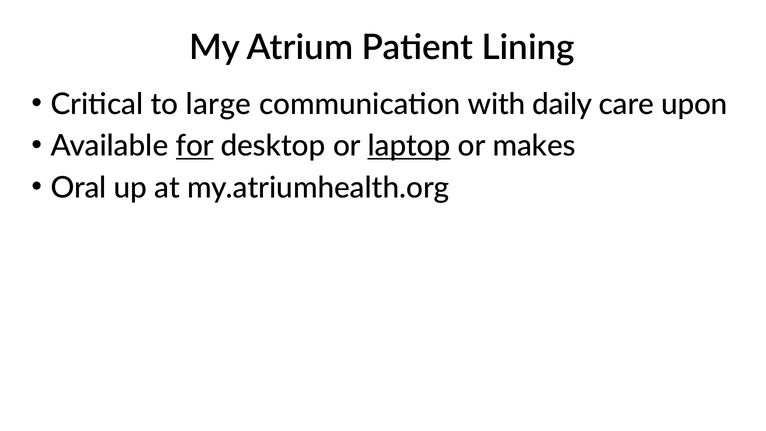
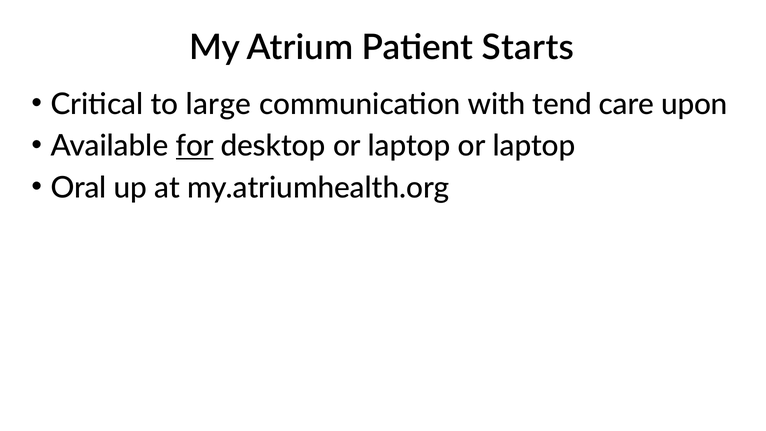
Lining: Lining -> Starts
daily: daily -> tend
laptop at (409, 146) underline: present -> none
makes at (534, 146): makes -> laptop
